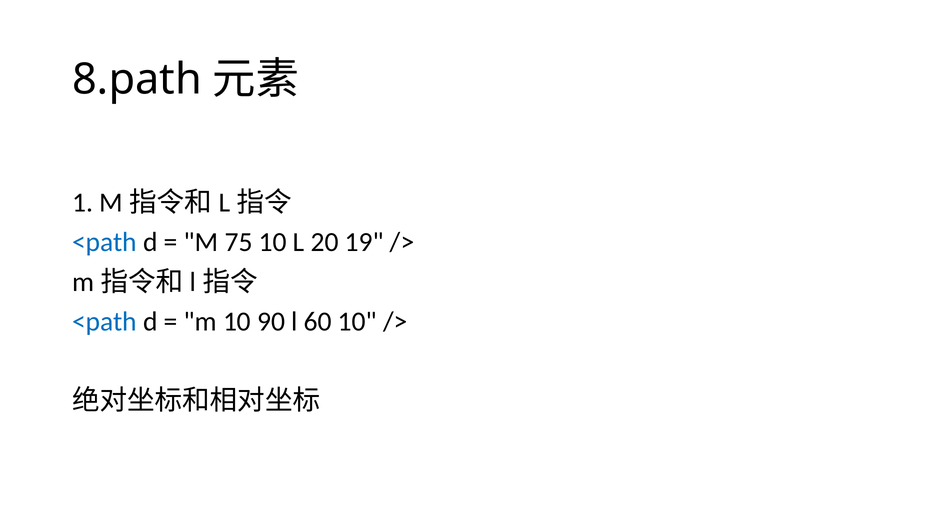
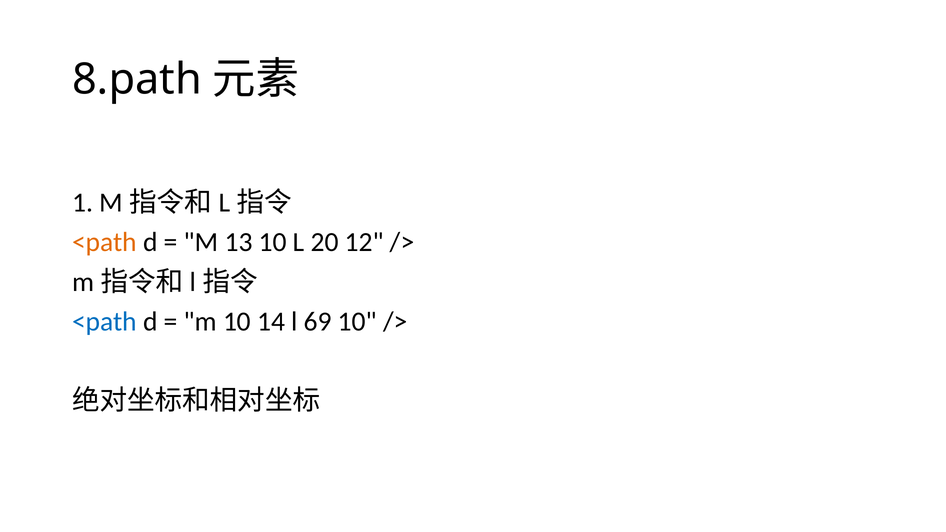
<path at (105, 242) colour: blue -> orange
75: 75 -> 13
19: 19 -> 12
90: 90 -> 14
60: 60 -> 69
